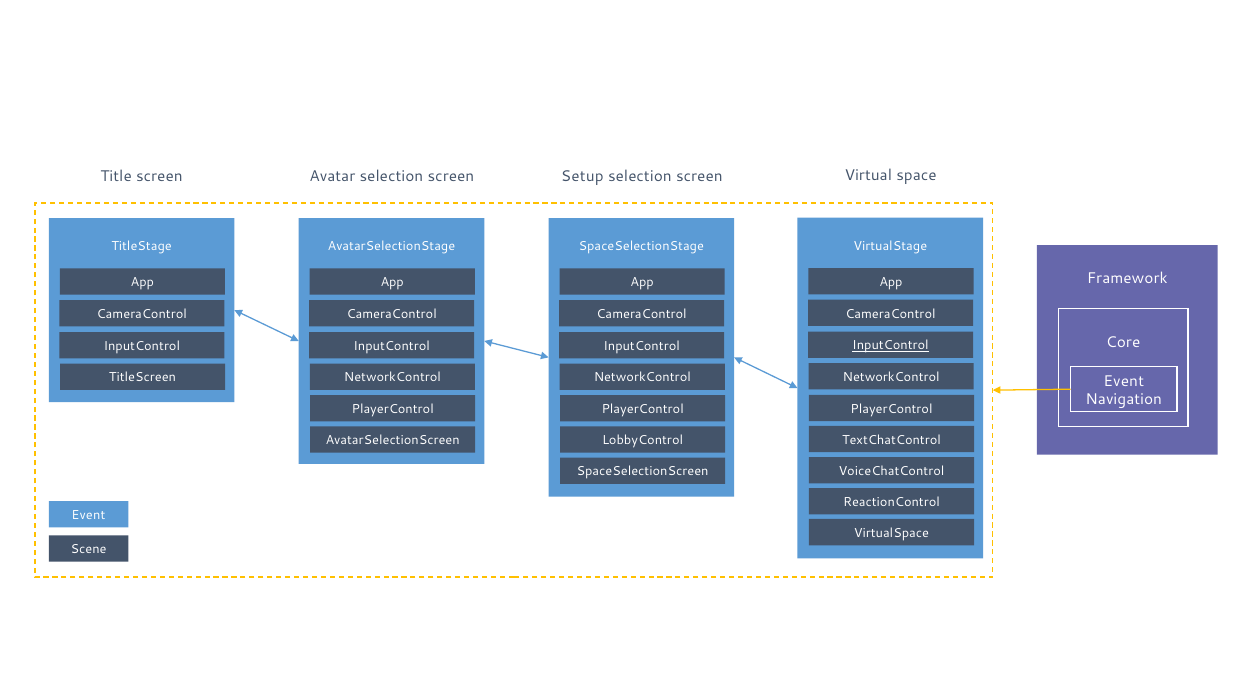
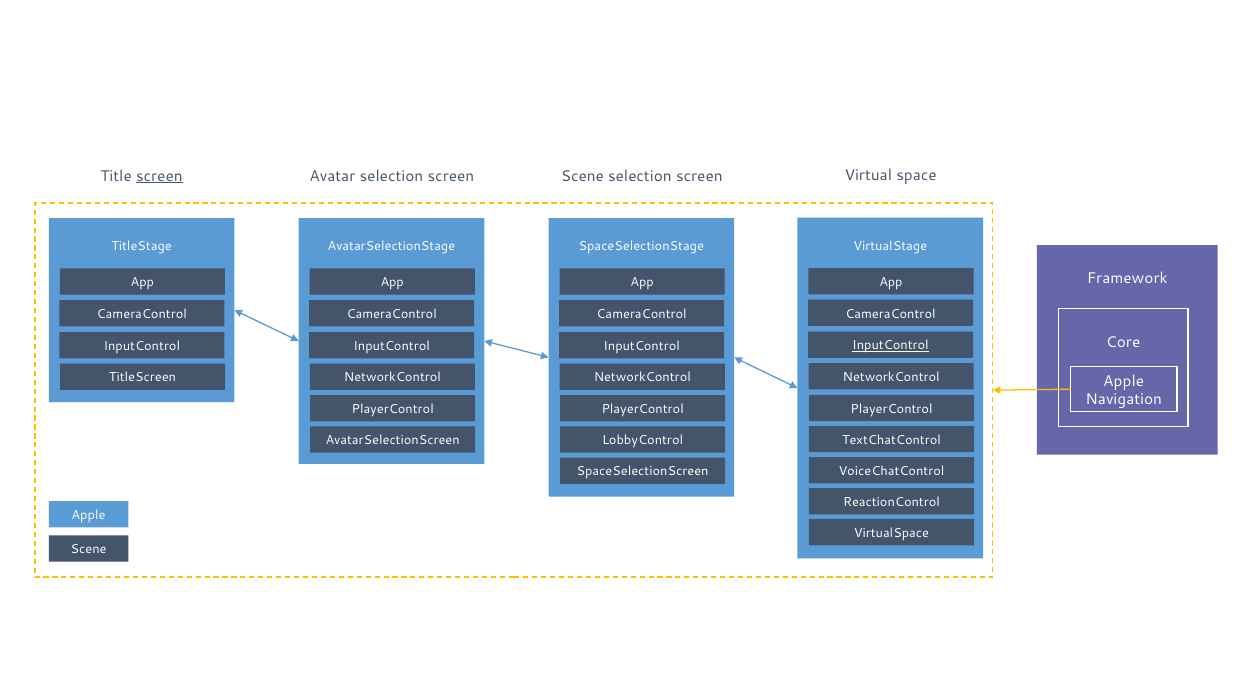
screen at (159, 176) underline: none -> present
screen Setup: Setup -> Scene
Event at (1124, 381): Event -> Apple
Event at (88, 515): Event -> Apple
